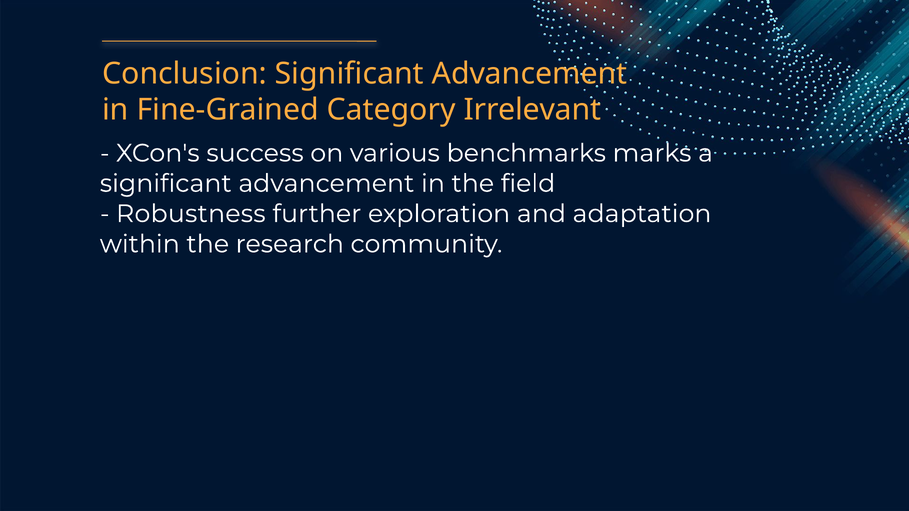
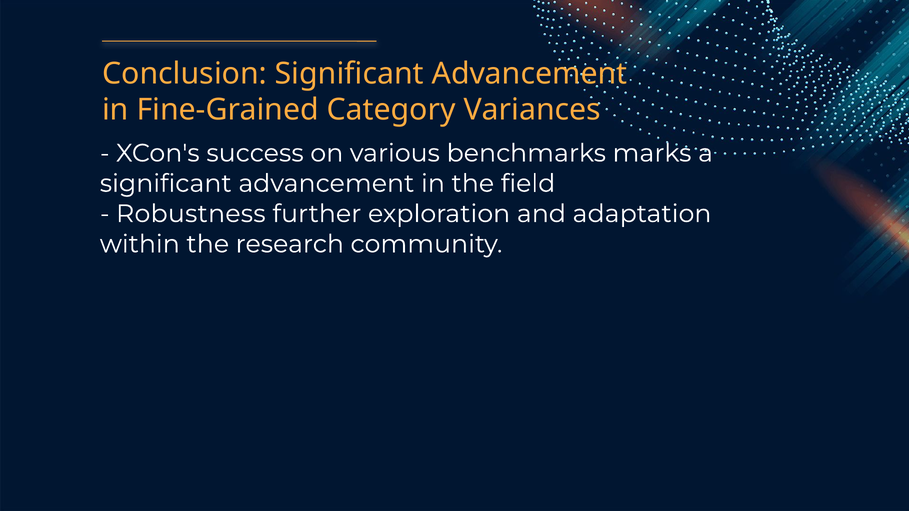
Irrelevant: Irrelevant -> Variances
